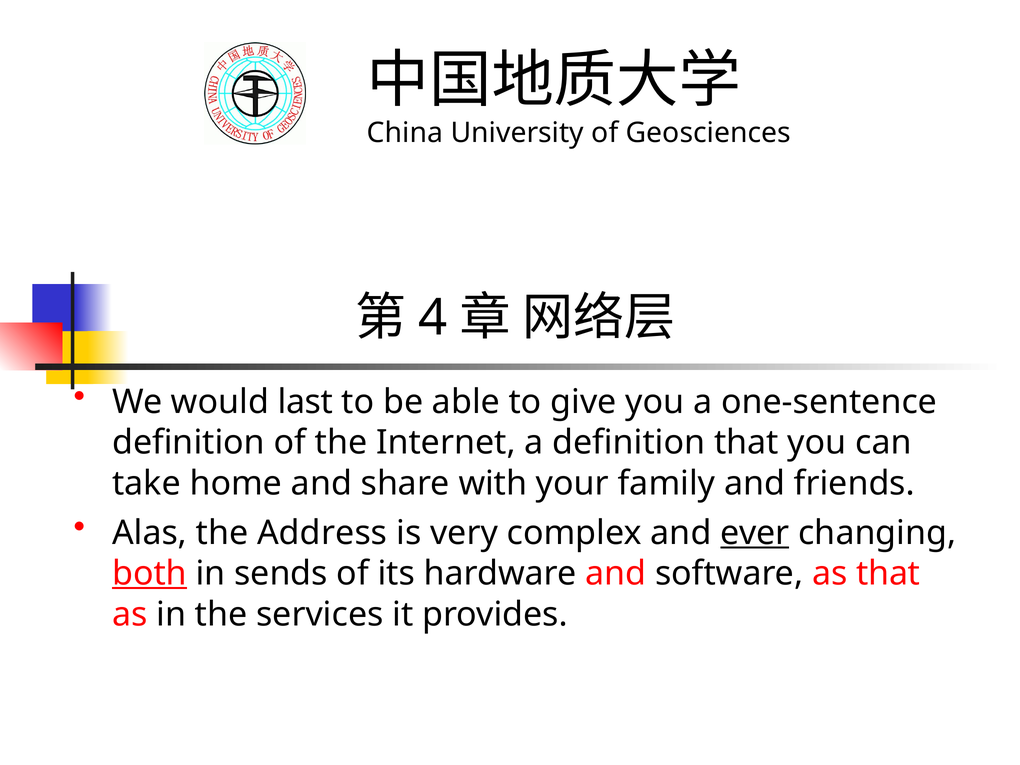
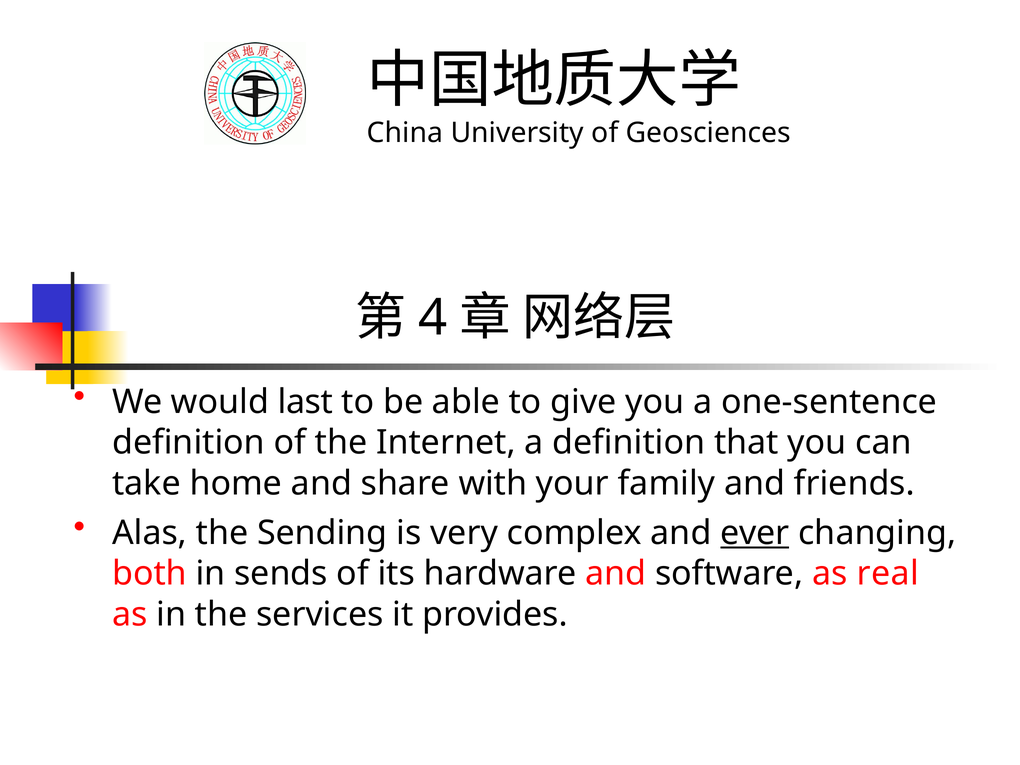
Address: Address -> Sending
both underline: present -> none
as that: that -> real
